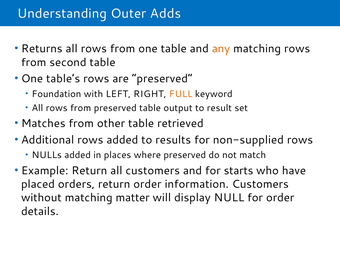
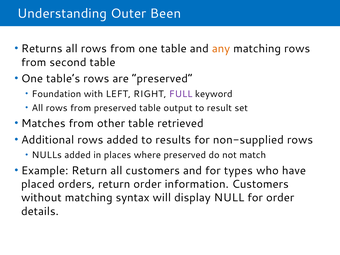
Adds: Adds -> Been
FULL colour: orange -> purple
starts: starts -> types
matter: matter -> syntax
